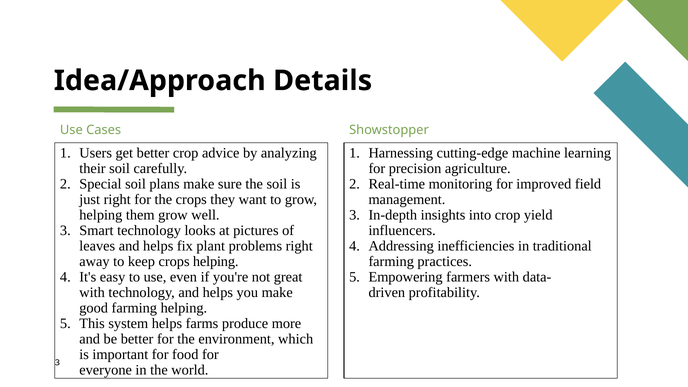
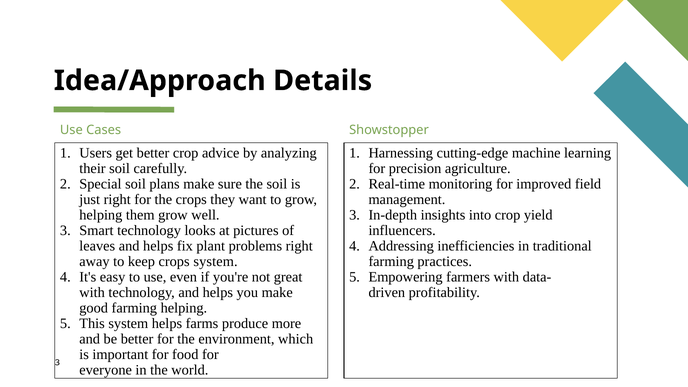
crops helping: helping -> system
